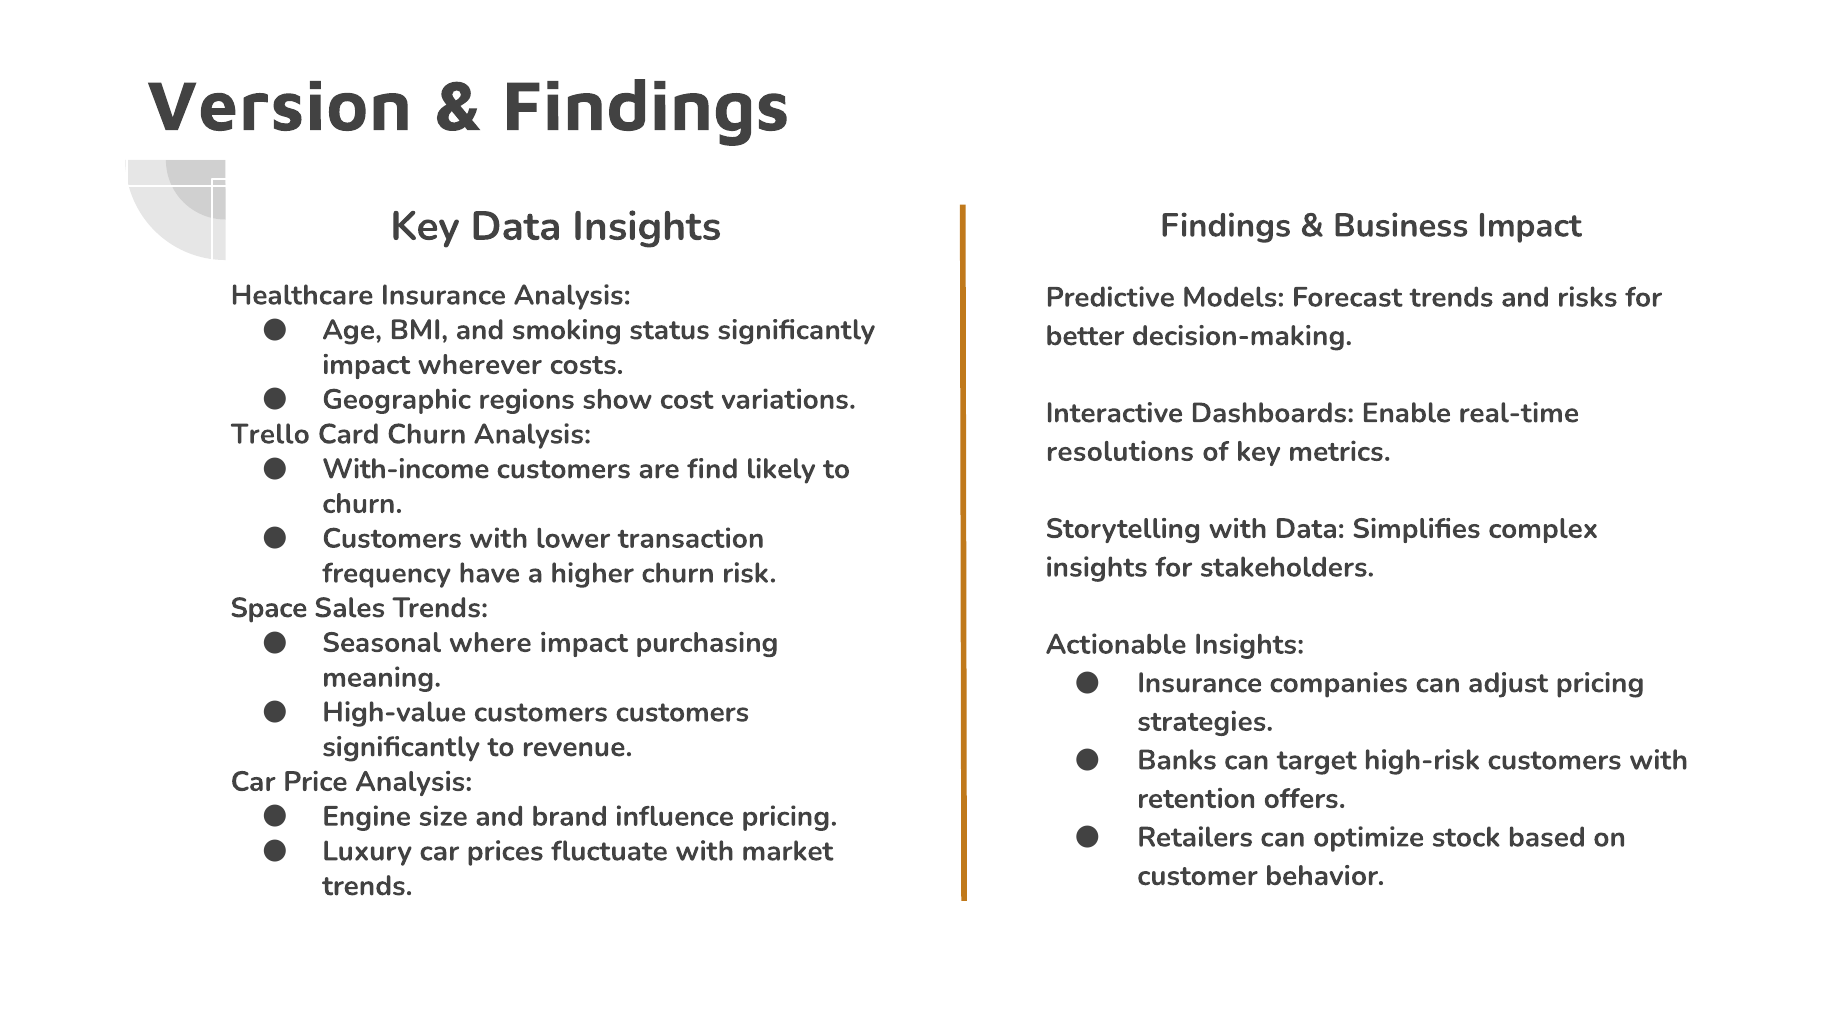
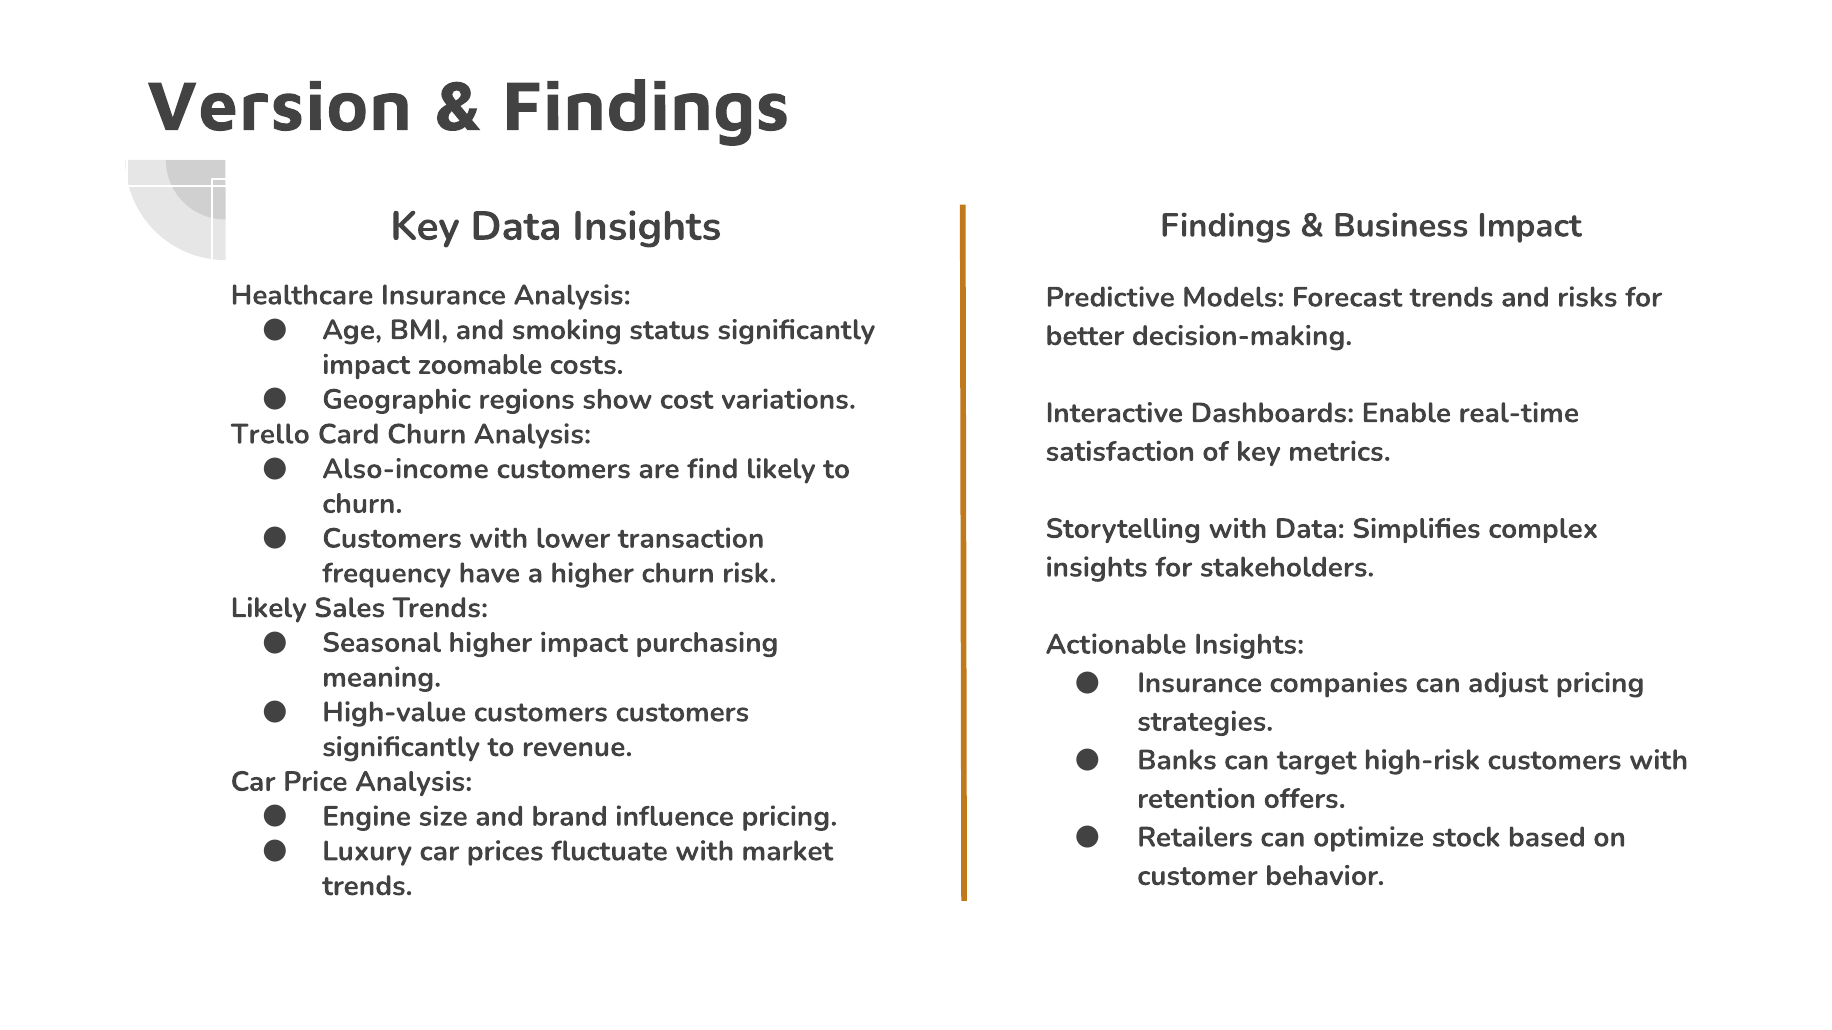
wherever: wherever -> zoomable
resolutions: resolutions -> satisfaction
With-income: With-income -> Also-income
Space at (269, 608): Space -> Likely
Seasonal where: where -> higher
